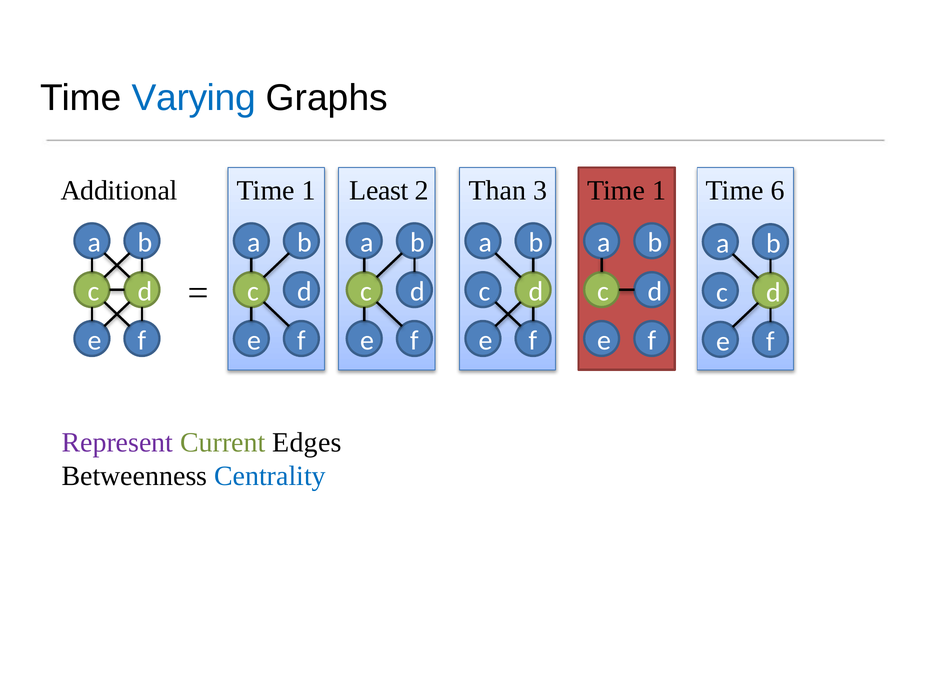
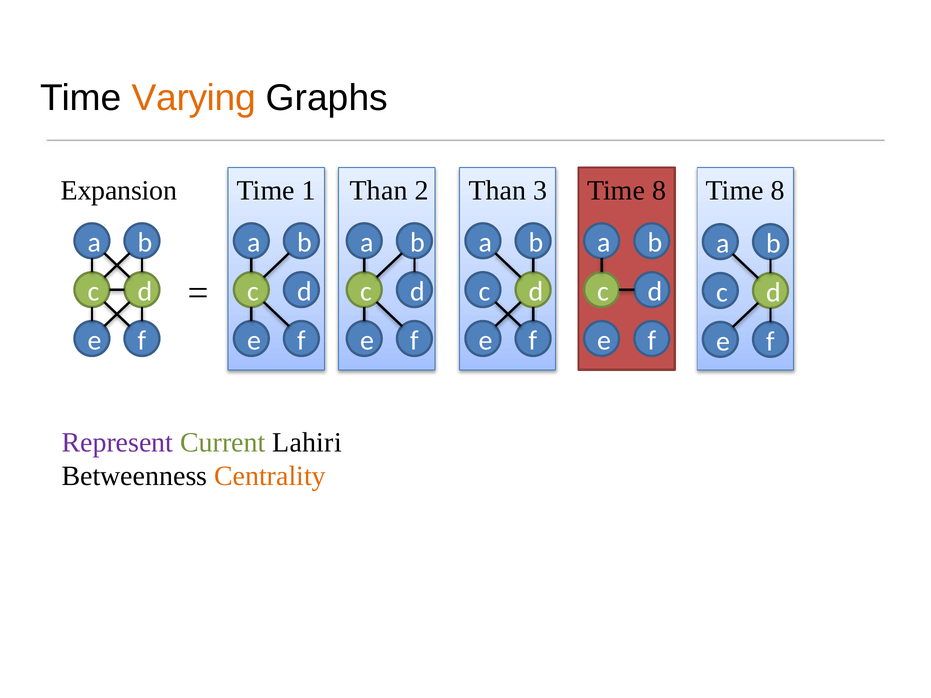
Varying colour: blue -> orange
Additional: Additional -> Expansion
1 Least: Least -> Than
3 Time 1: 1 -> 8
6 at (778, 190): 6 -> 8
Edges: Edges -> Lahiri
Centrality colour: blue -> orange
